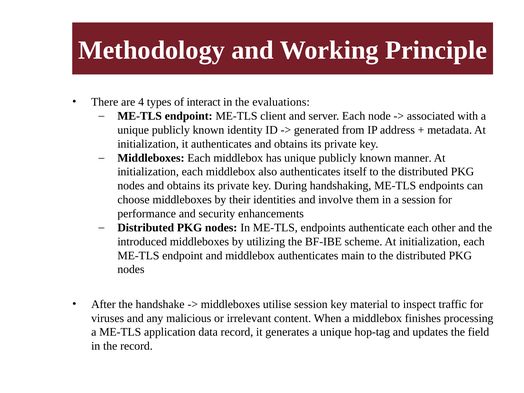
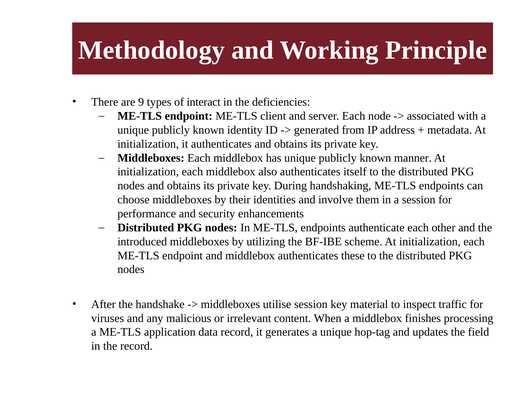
4: 4 -> 9
evaluations: evaluations -> deficiencies
main: main -> these
